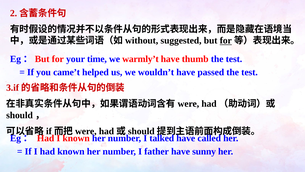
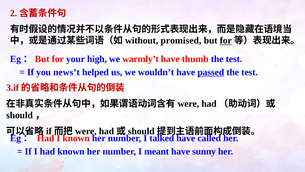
suggested: suggested -> promised
time: time -> high
came’t: came’t -> news’t
passed underline: none -> present
father: father -> meant
